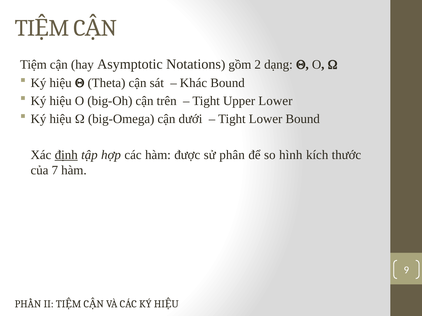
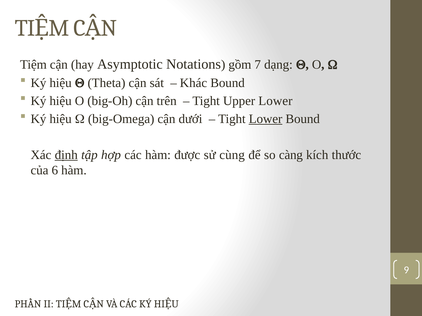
2: 2 -> 7
Lower at (266, 119) underline: none -> present
phân: phân -> cùng
hình: hình -> càng
7: 7 -> 6
